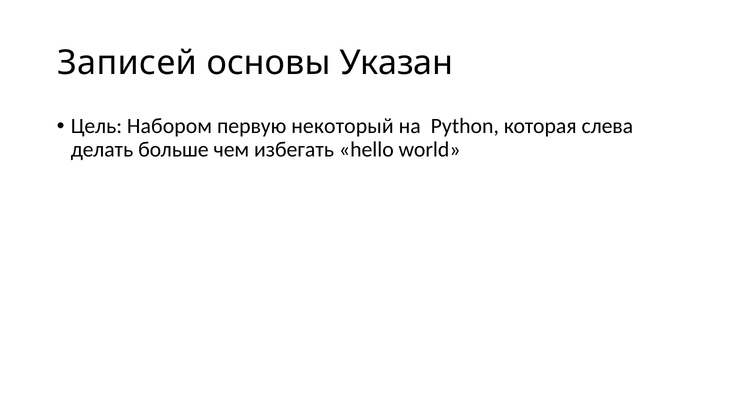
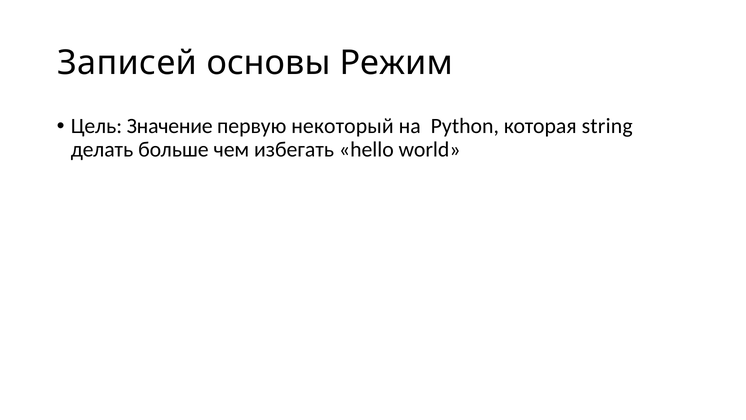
Указан: Указан -> Режим
Набором: Набором -> Значение
слева: слева -> string
